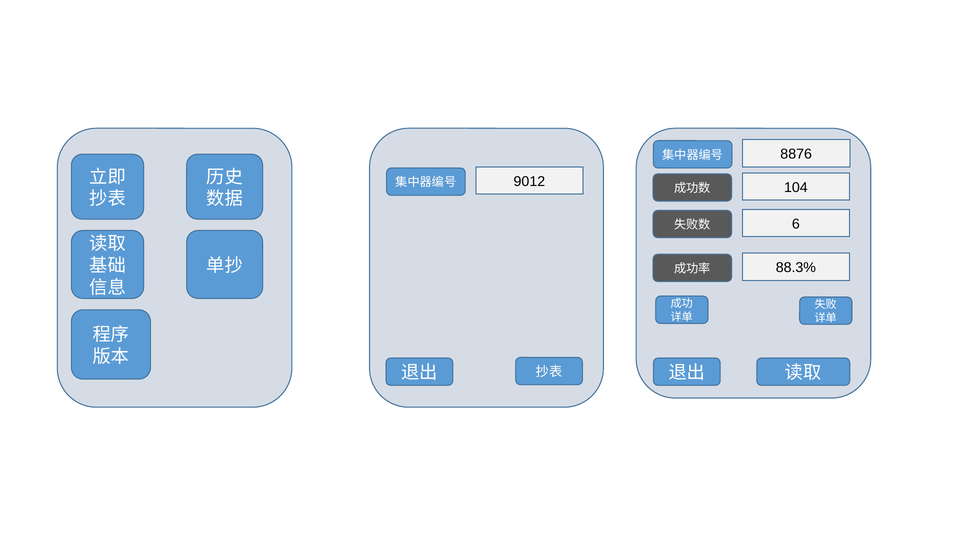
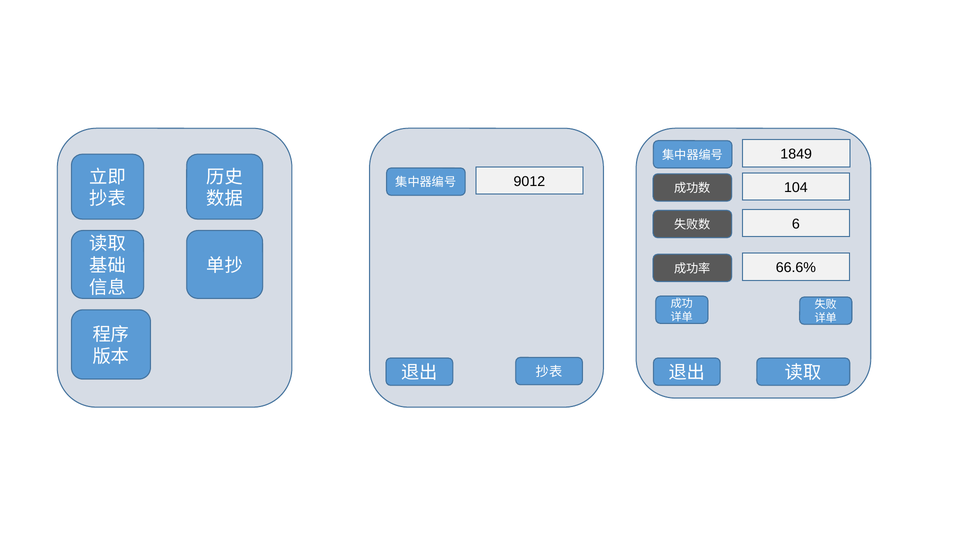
8876: 8876 -> 1849
88.3%: 88.3% -> 66.6%
